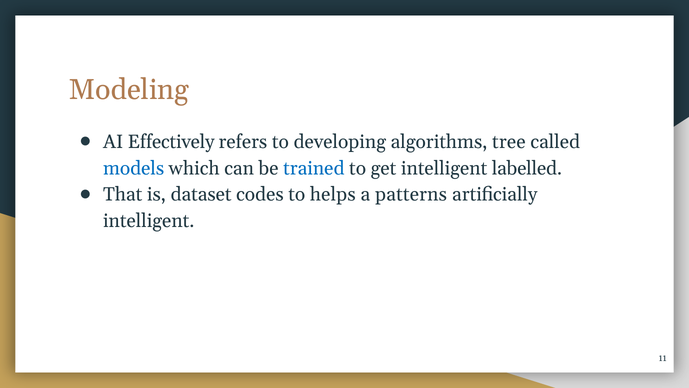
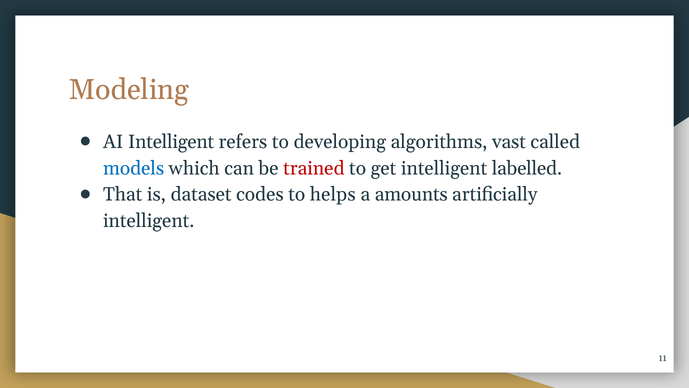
AI Effectively: Effectively -> Intelligent
tree: tree -> vast
trained colour: blue -> red
patterns: patterns -> amounts
